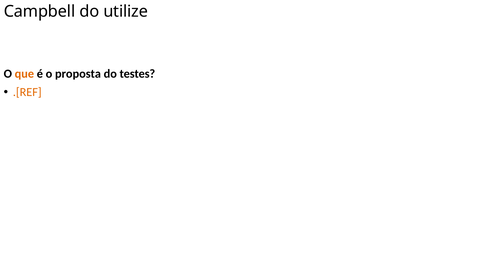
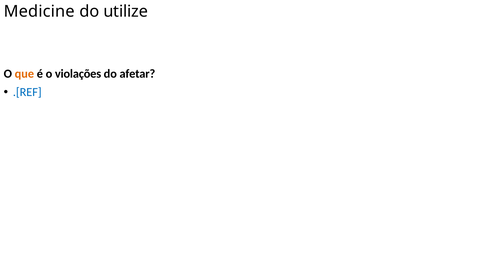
Campbell: Campbell -> Medicine
proposta: proposta -> violações
testes: testes -> afetar
.[REF colour: orange -> blue
